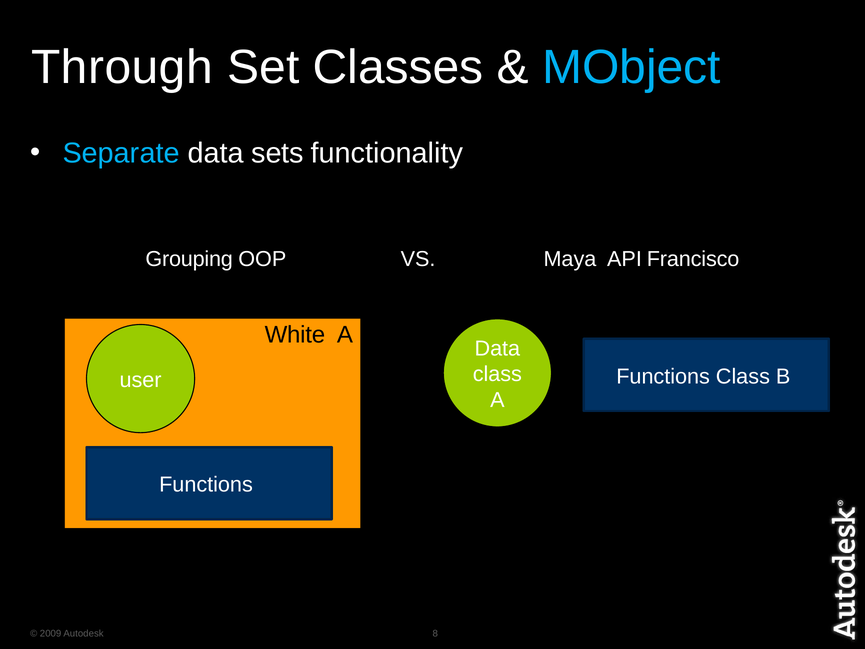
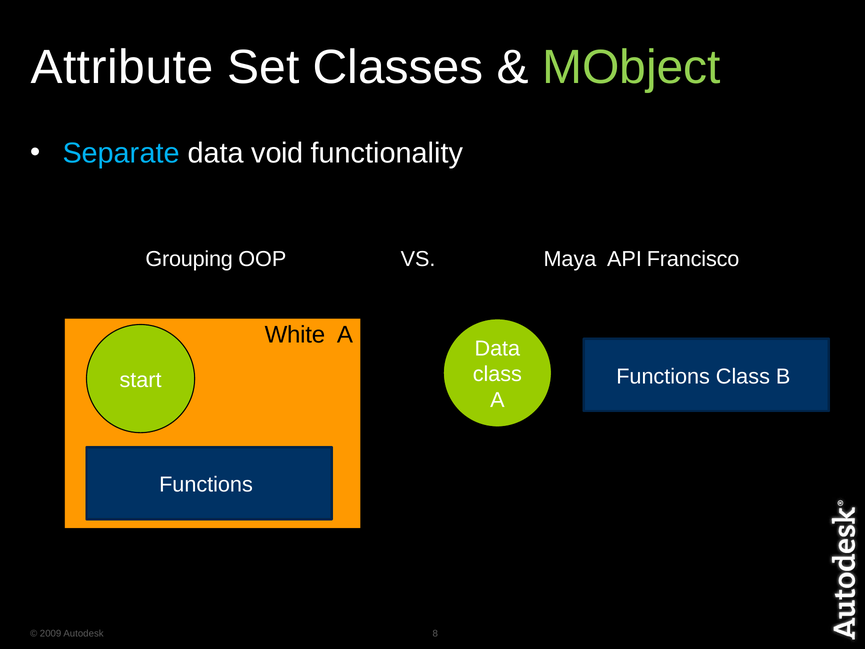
Through: Through -> Attribute
MObject colour: light blue -> light green
sets: sets -> void
user: user -> start
